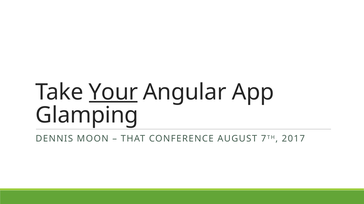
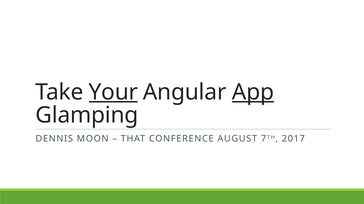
App underline: none -> present
